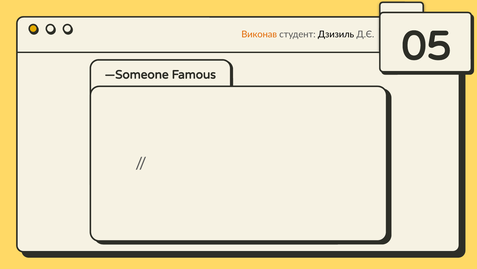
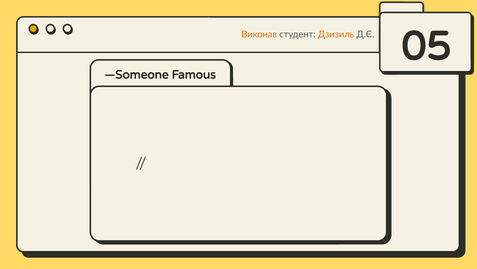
Дзизиль colour: black -> orange
